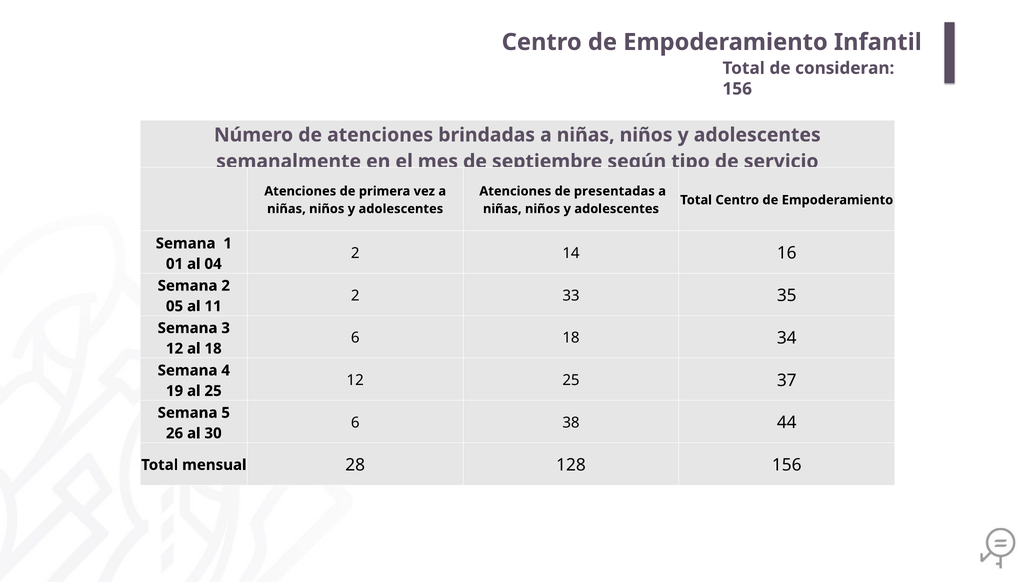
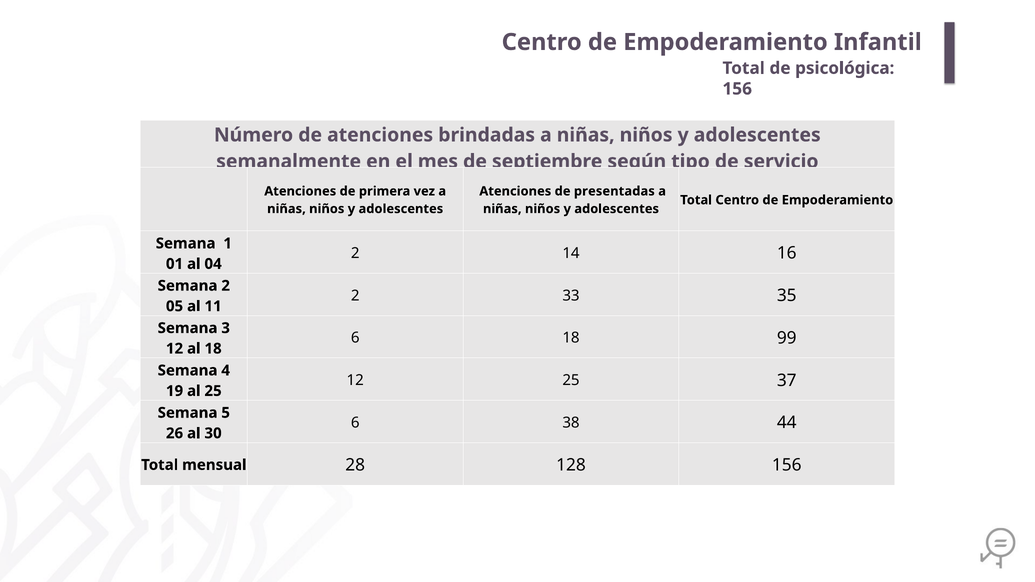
consideran: consideran -> psicológica
34: 34 -> 99
